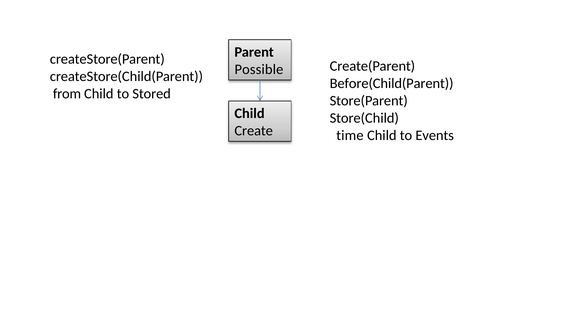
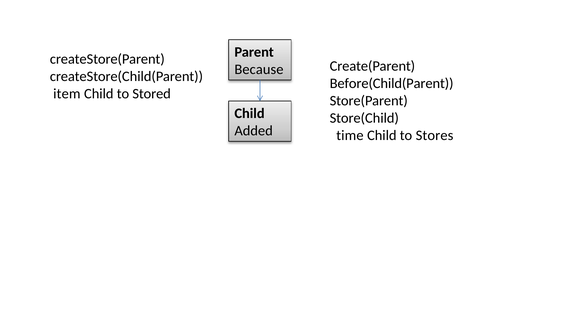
Possible: Possible -> Because
from: from -> item
Create: Create -> Added
Events: Events -> Stores
